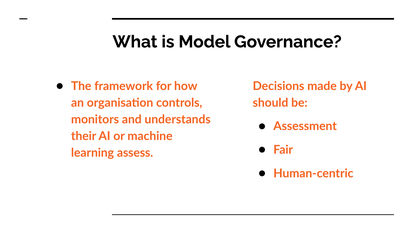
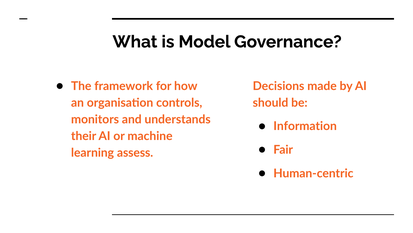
Assessment: Assessment -> Information
